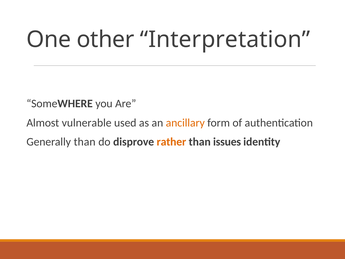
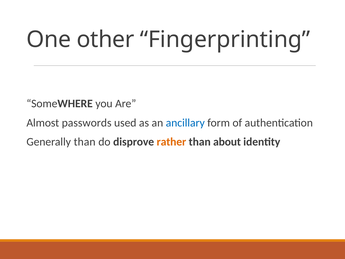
Interpretation: Interpretation -> Fingerprinting
vulnerable: vulnerable -> passwords
ancillary colour: orange -> blue
issues: issues -> about
